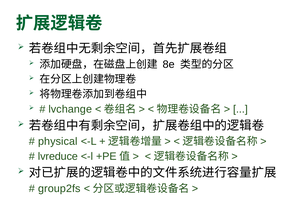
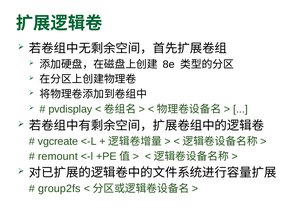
lvchange: lvchange -> pvdisplay
physical: physical -> vgcreate
lvreduce: lvreduce -> remount
